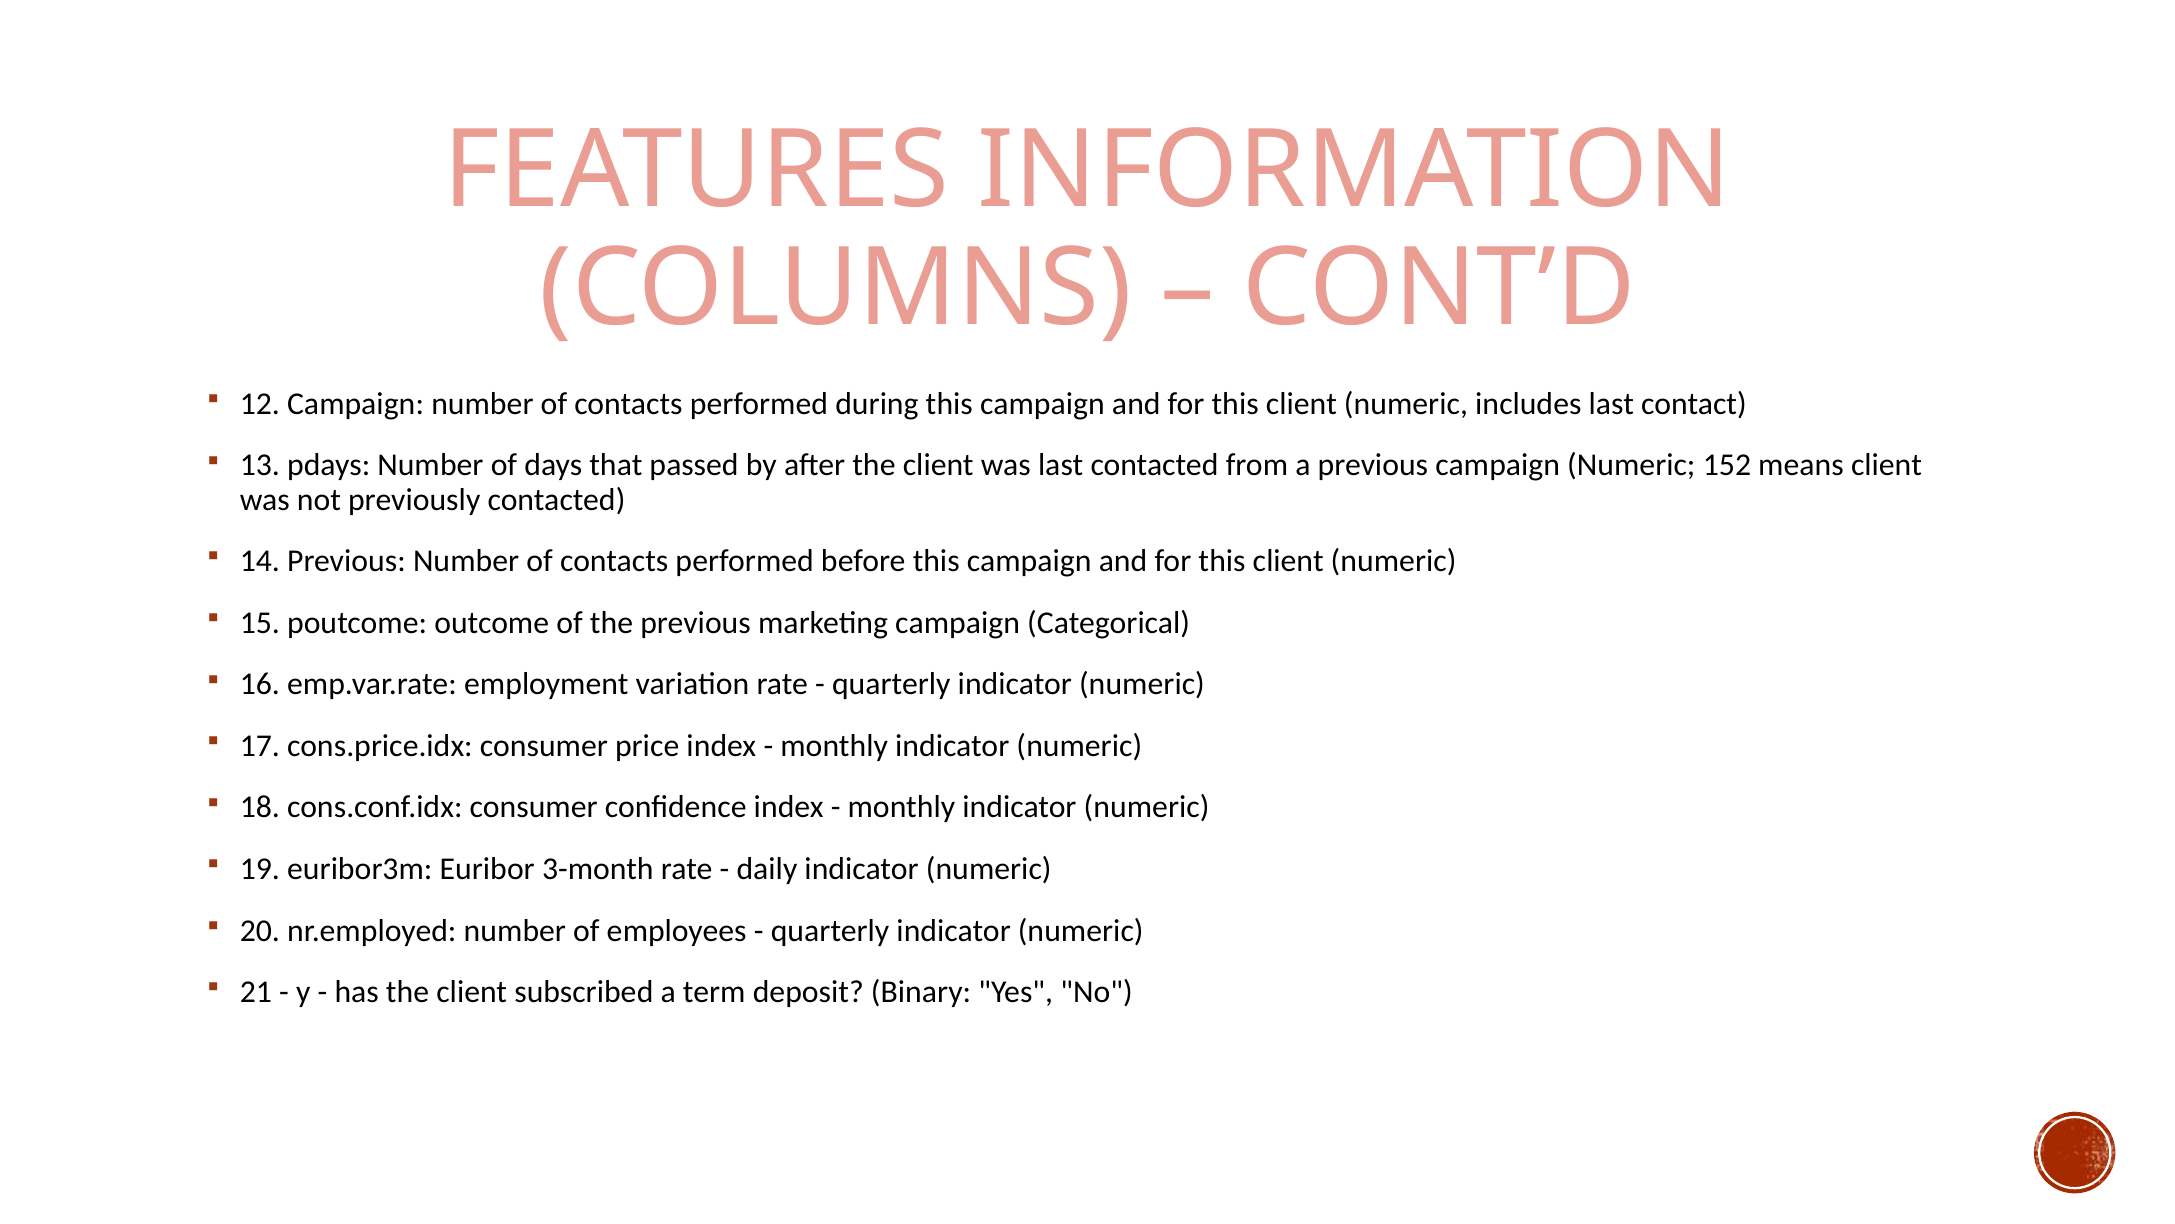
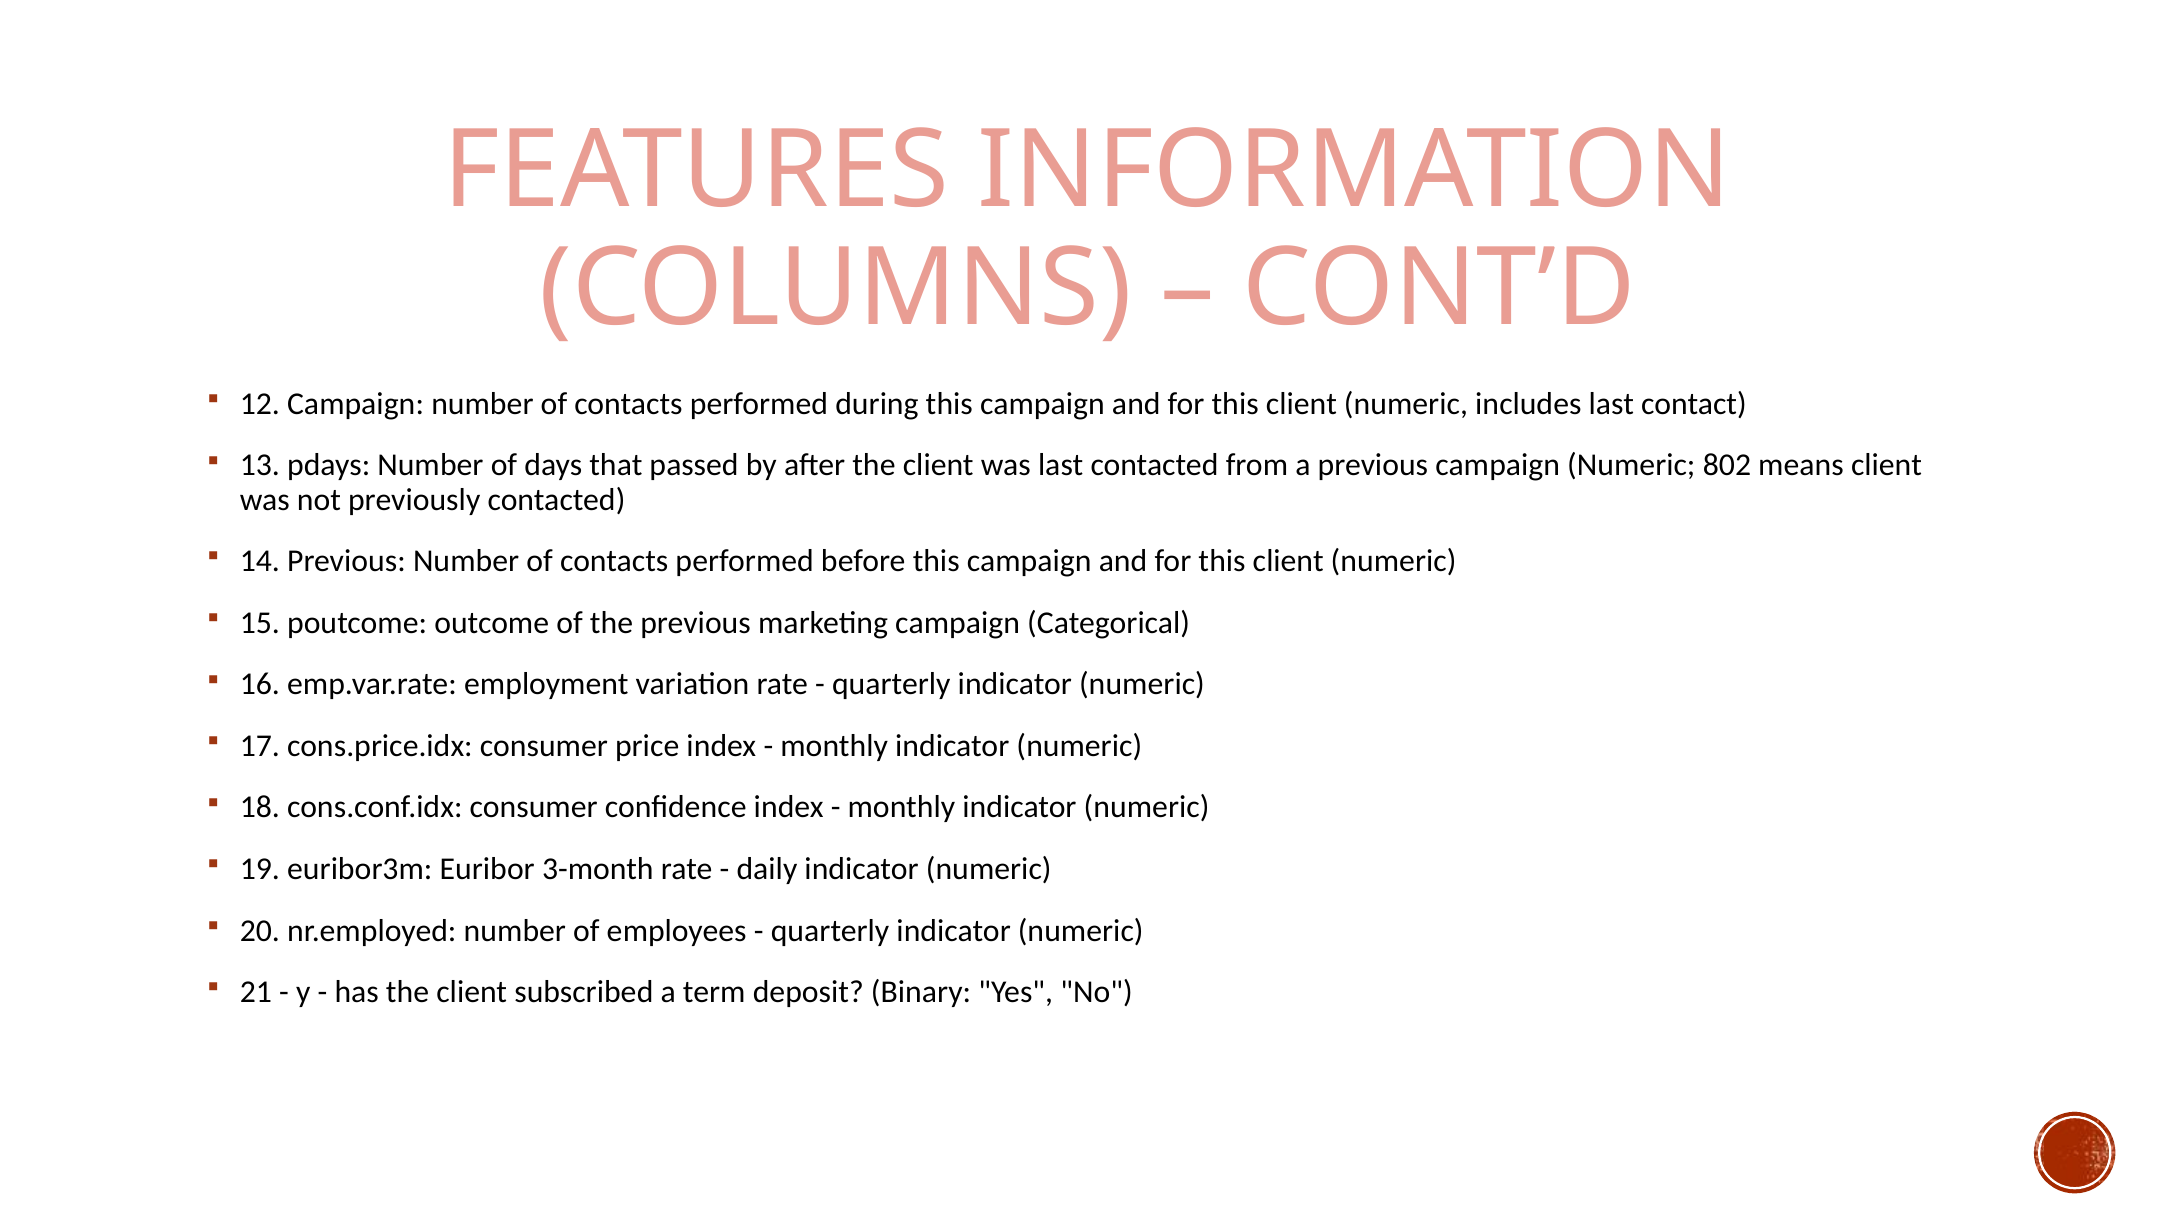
152: 152 -> 802
